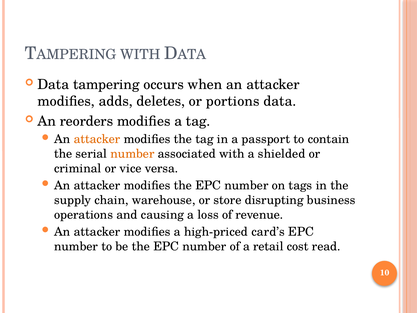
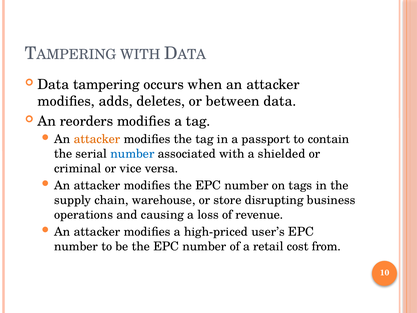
portions: portions -> between
number at (132, 154) colour: orange -> blue
card’s: card’s -> user’s
read: read -> from
